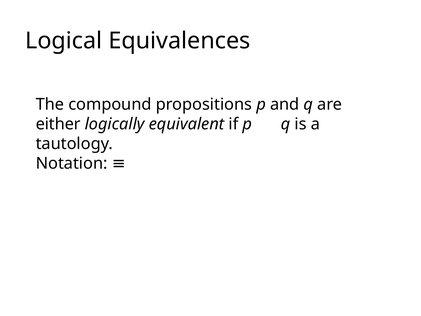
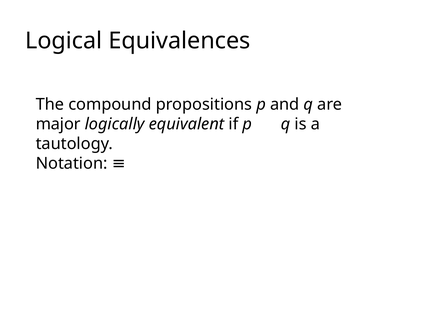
either: either -> major
